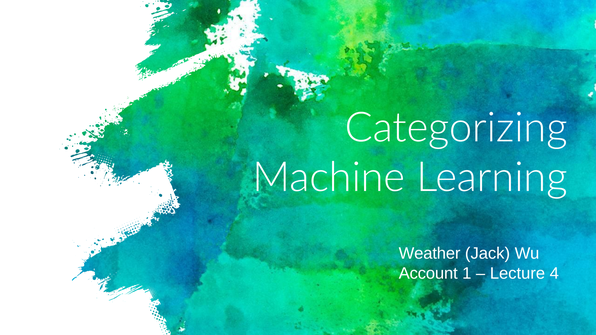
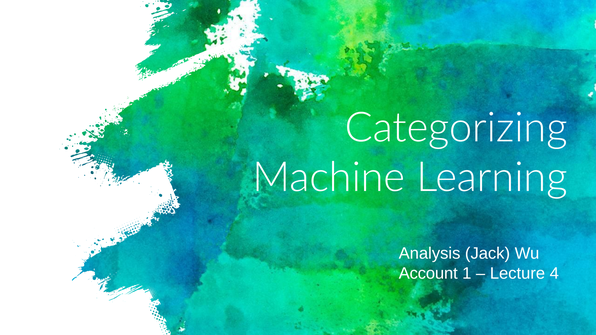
Weather: Weather -> Analysis
